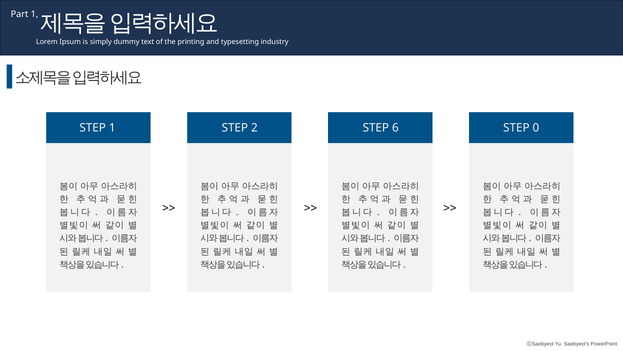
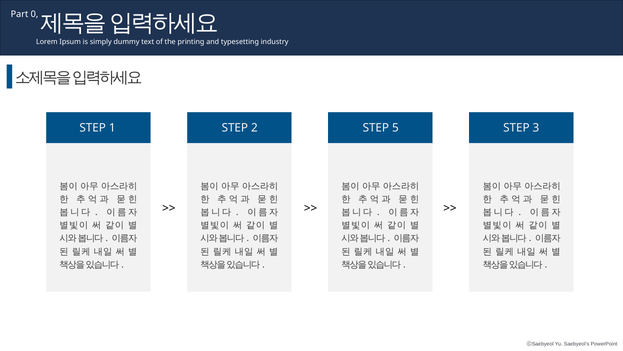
Part 1: 1 -> 0
6: 6 -> 5
0: 0 -> 3
